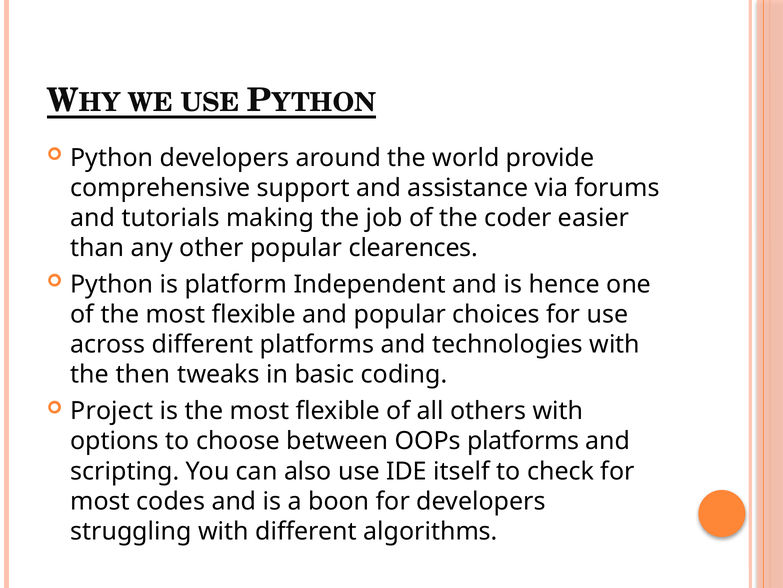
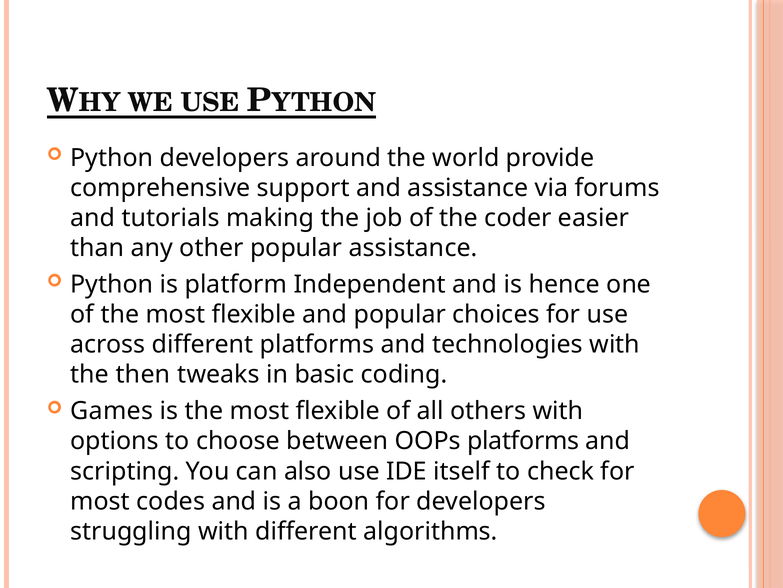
popular clearences: clearences -> assistance
Project: Project -> Games
